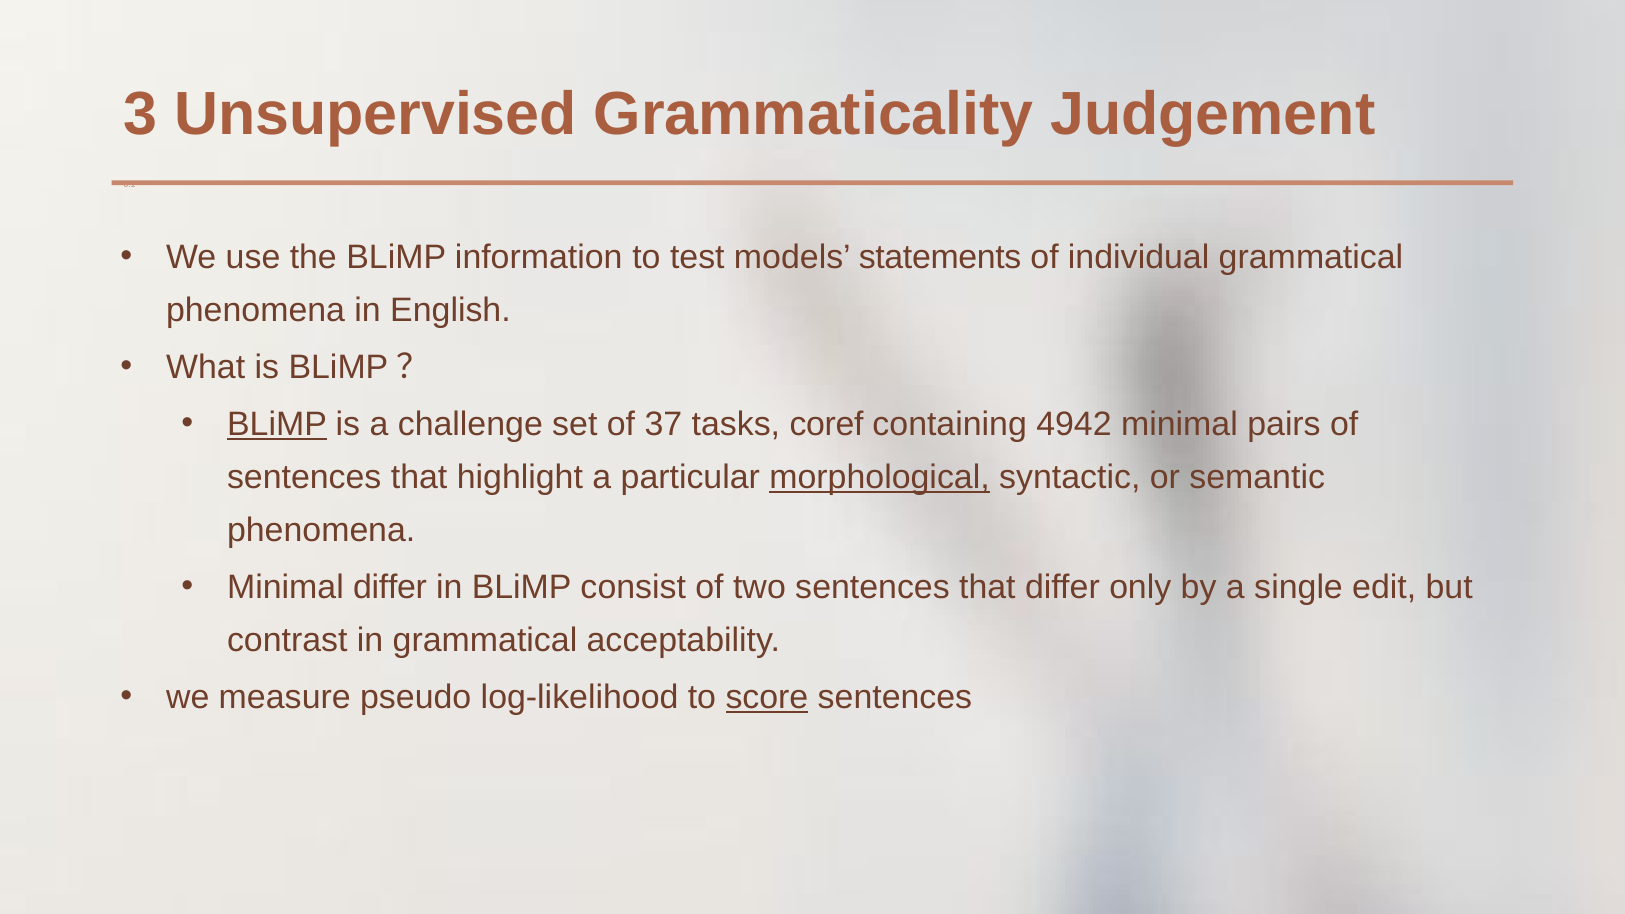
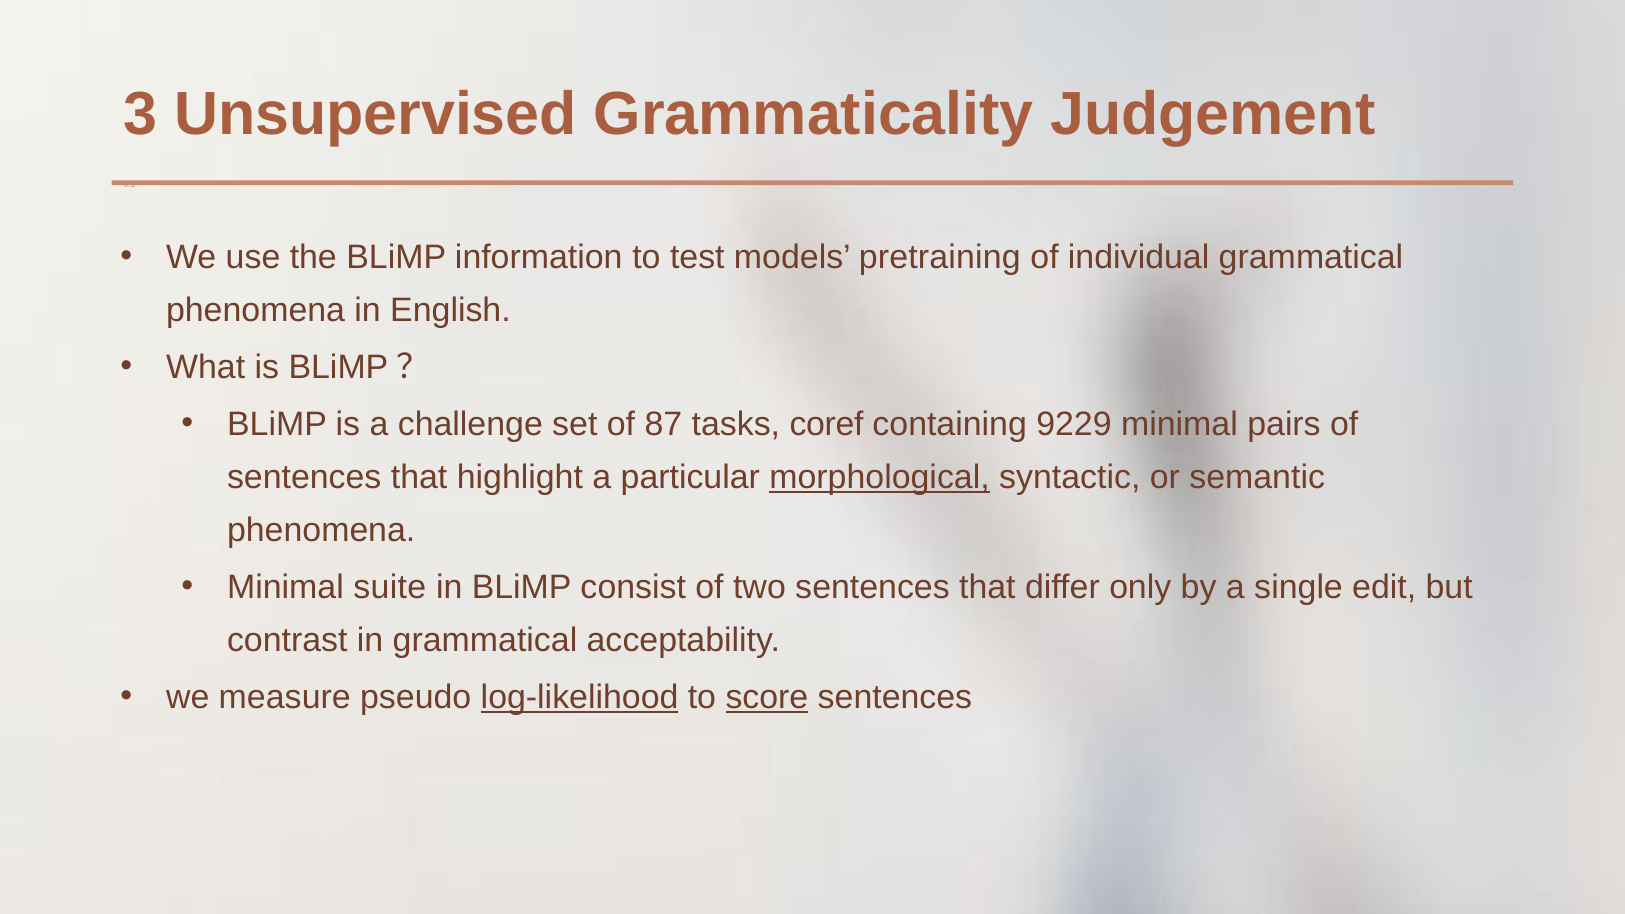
statements: statements -> pretraining
BLiMP at (277, 425) underline: present -> none
37: 37 -> 87
4942: 4942 -> 9229
Minimal differ: differ -> suite
log-likelihood underline: none -> present
